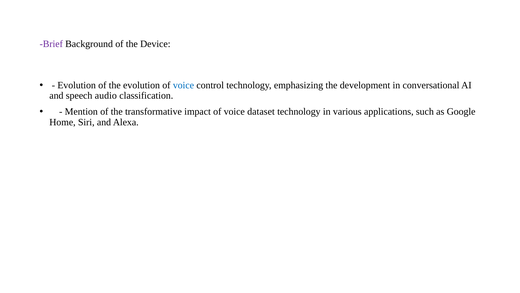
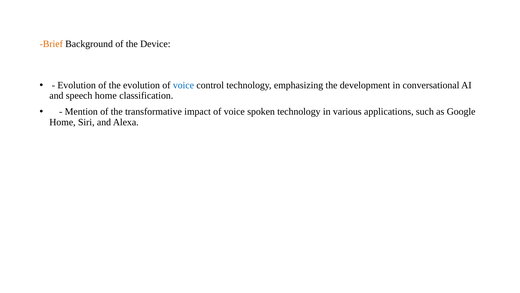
Brief colour: purple -> orange
speech audio: audio -> home
dataset: dataset -> spoken
